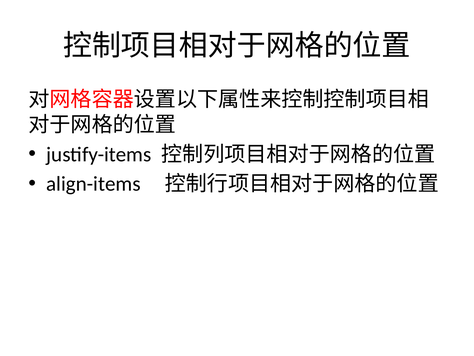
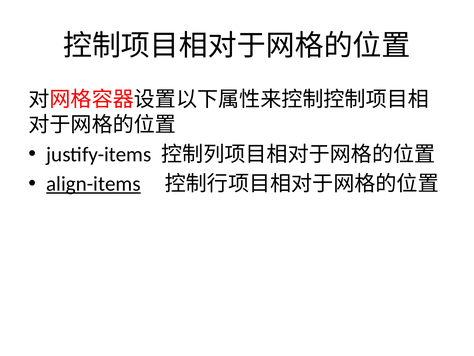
align-items underline: none -> present
